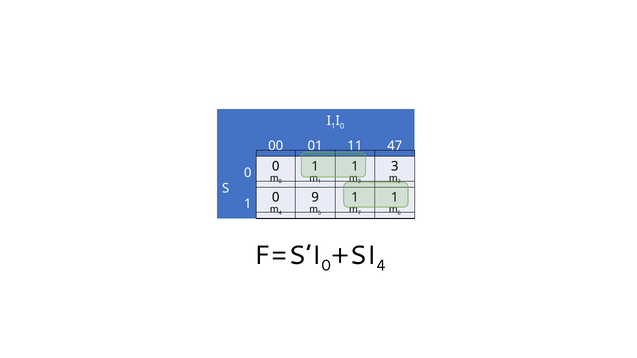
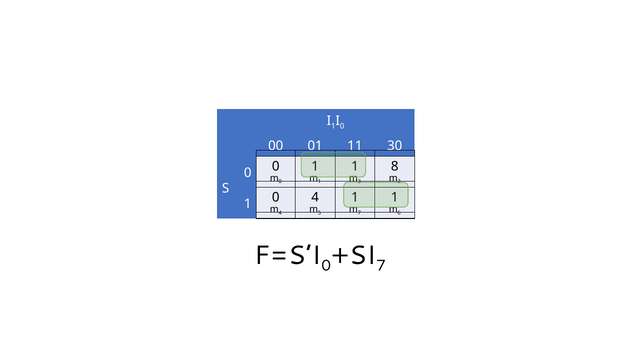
47: 47 -> 30
3 at (395, 167): 3 -> 8
0 9: 9 -> 4
4 at (381, 266): 4 -> 7
